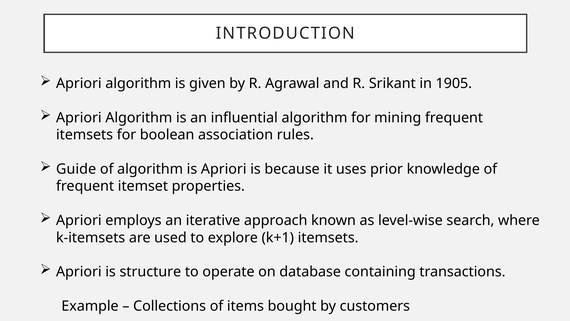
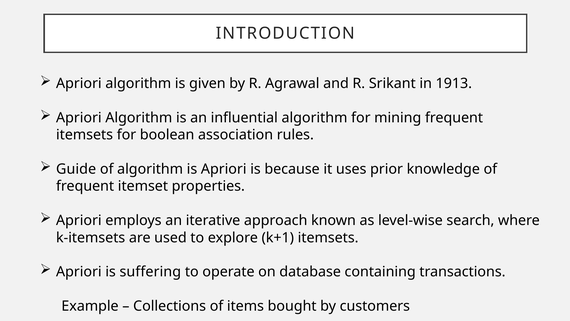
1905: 1905 -> 1913
structure: structure -> suffering
